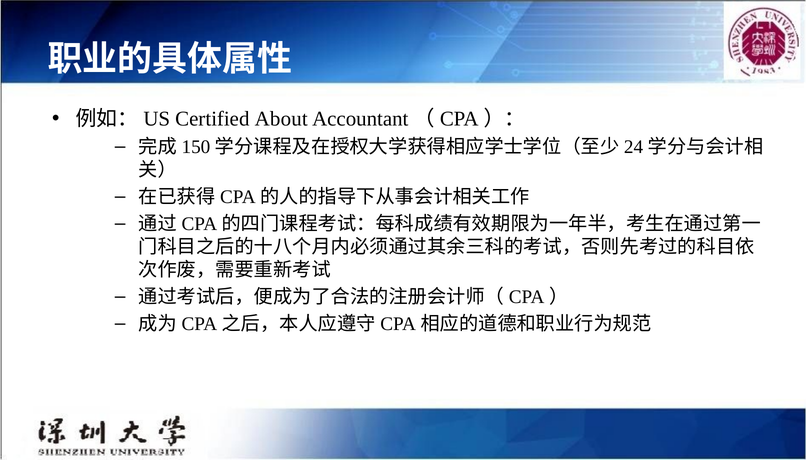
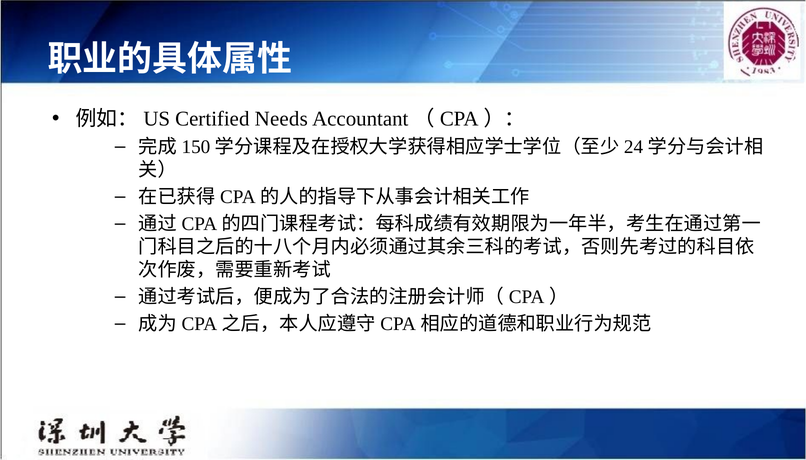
About: About -> Needs
